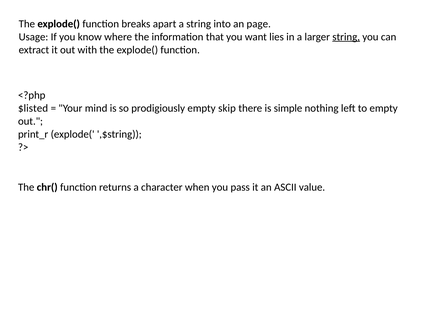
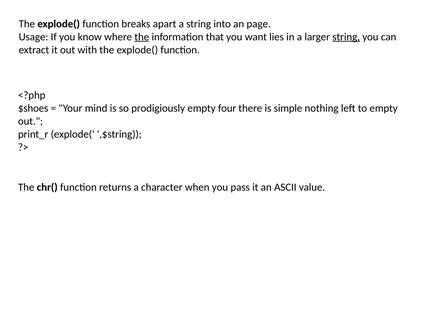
the at (142, 37) underline: none -> present
$listed: $listed -> $shoes
skip: skip -> four
